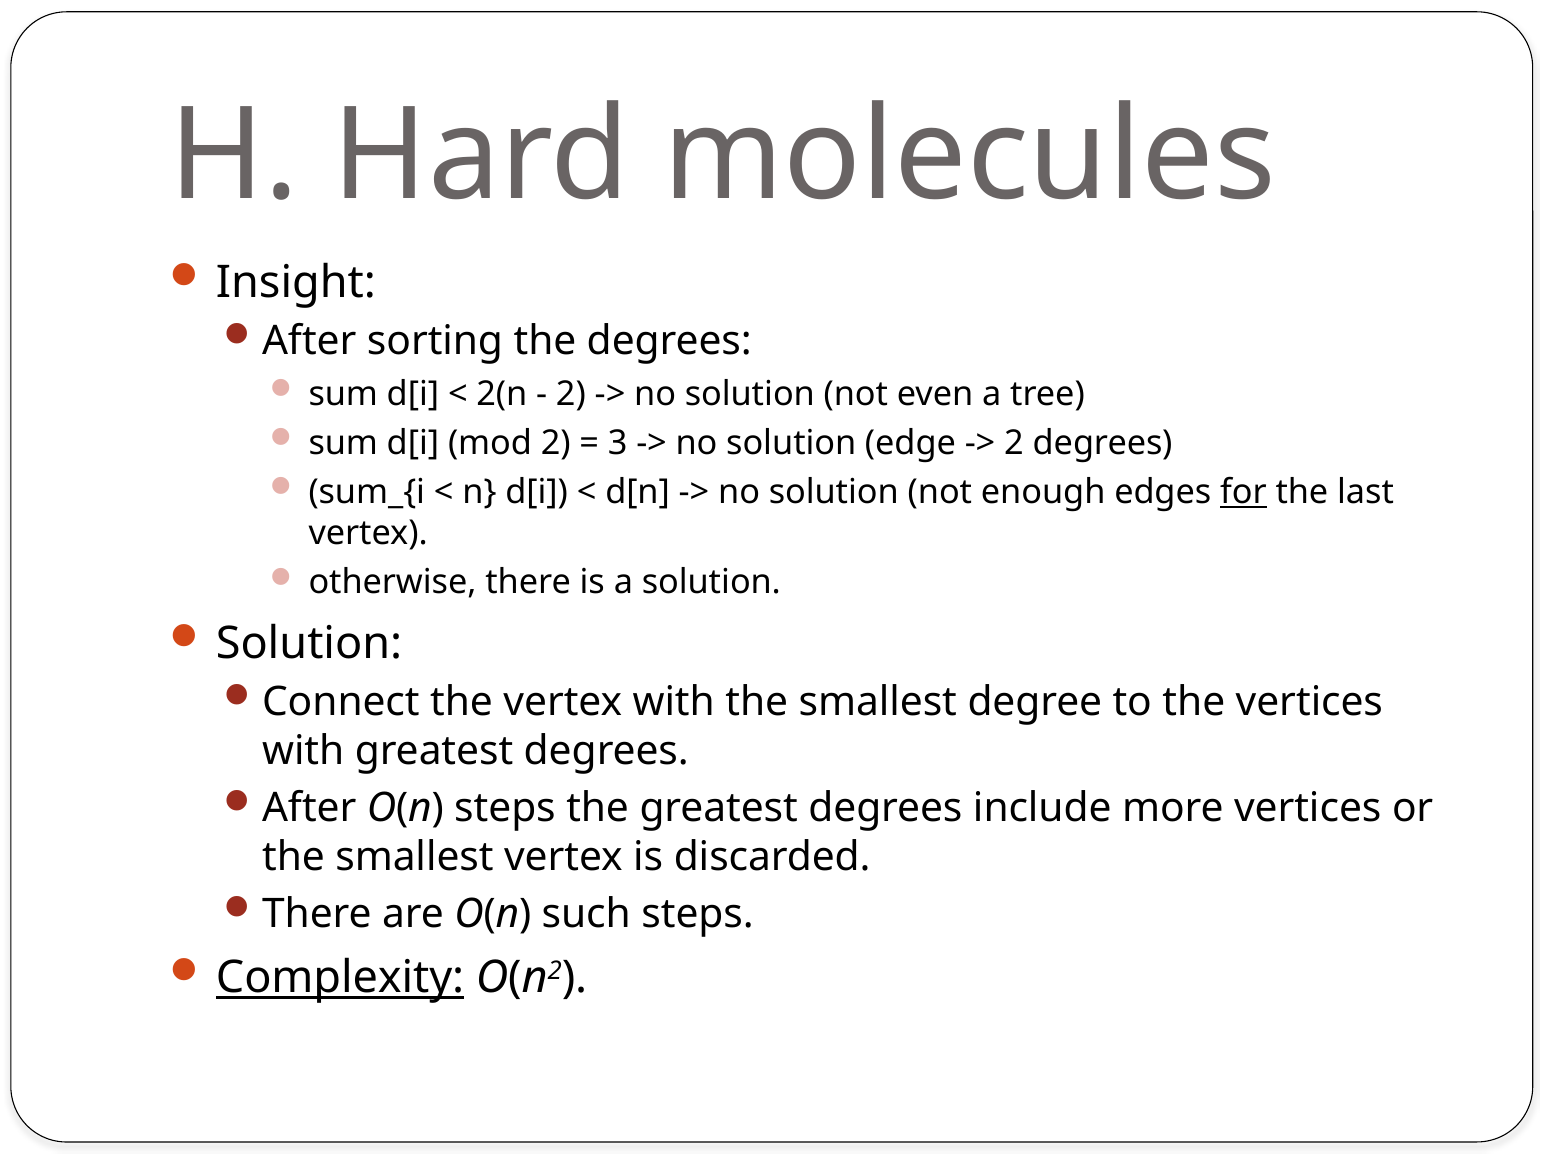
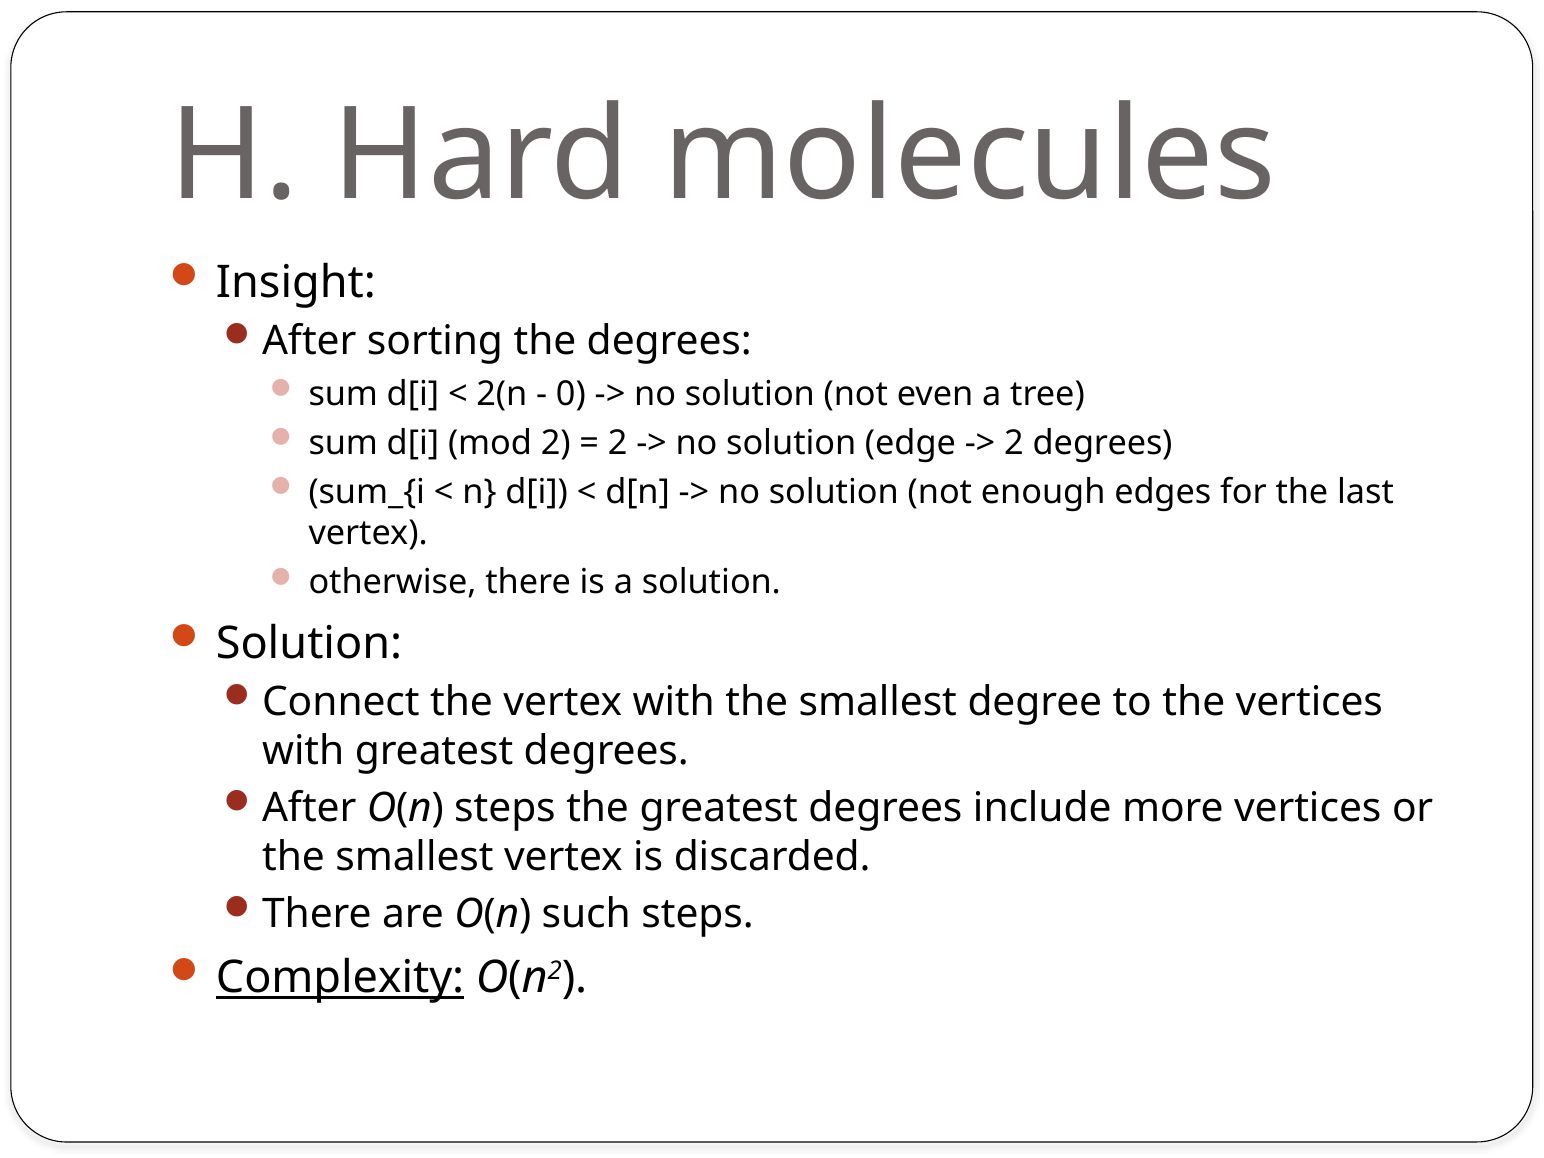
2 at (571, 394): 2 -> 0
3 at (618, 443): 3 -> 2
for underline: present -> none
